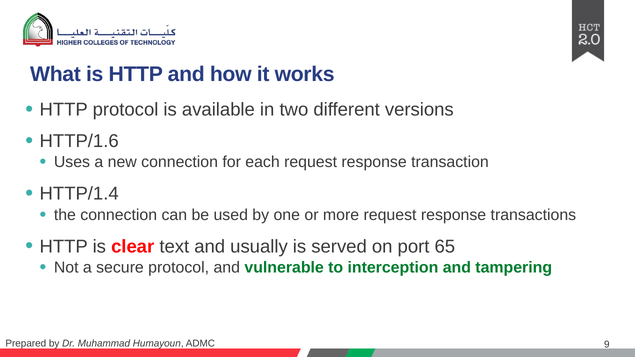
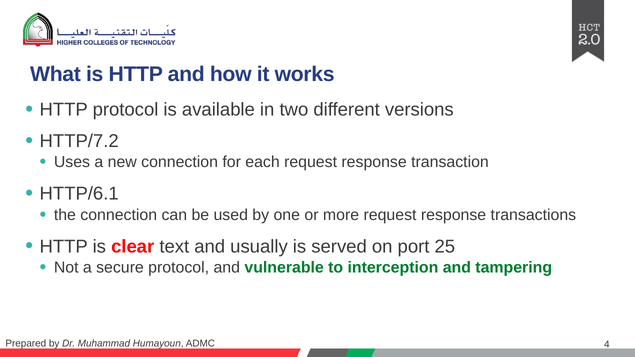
HTTP/1.6: HTTP/1.6 -> HTTP/7.2
HTTP/1.4: HTTP/1.4 -> HTTP/6.1
65: 65 -> 25
9: 9 -> 4
